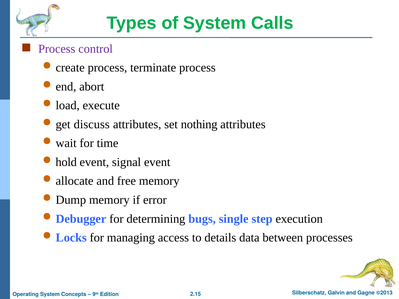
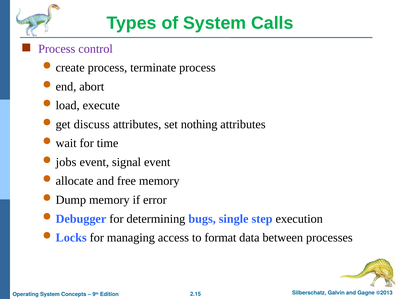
hold: hold -> jobs
details: details -> format
